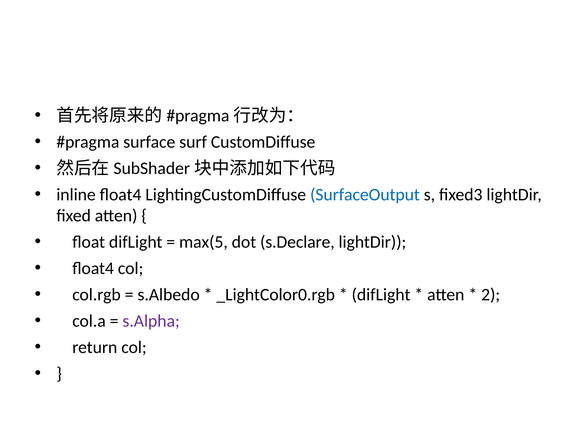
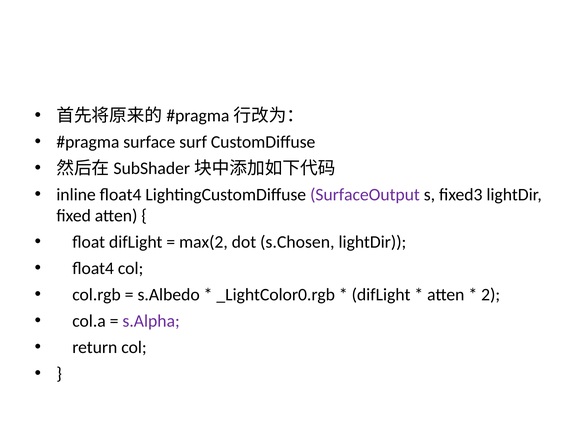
SurfaceOutput colour: blue -> purple
max(5: max(5 -> max(2
s.Declare: s.Declare -> s.Chosen
